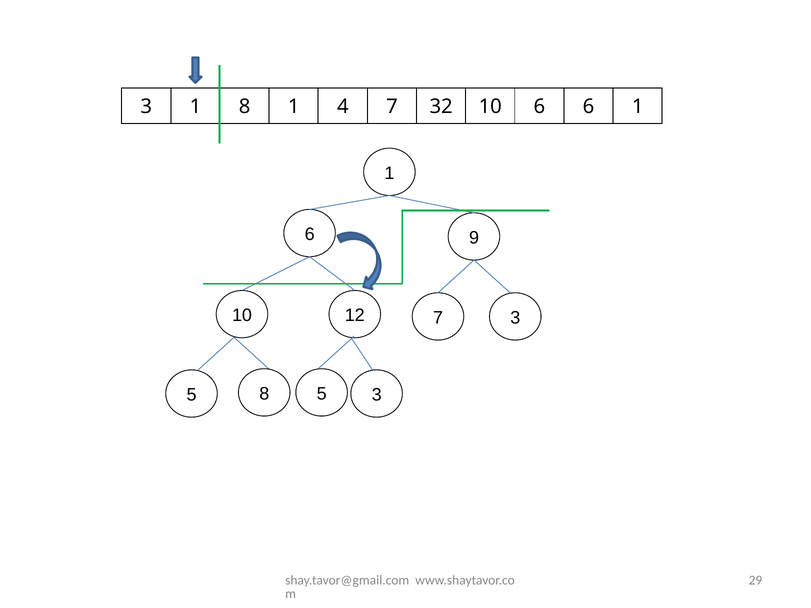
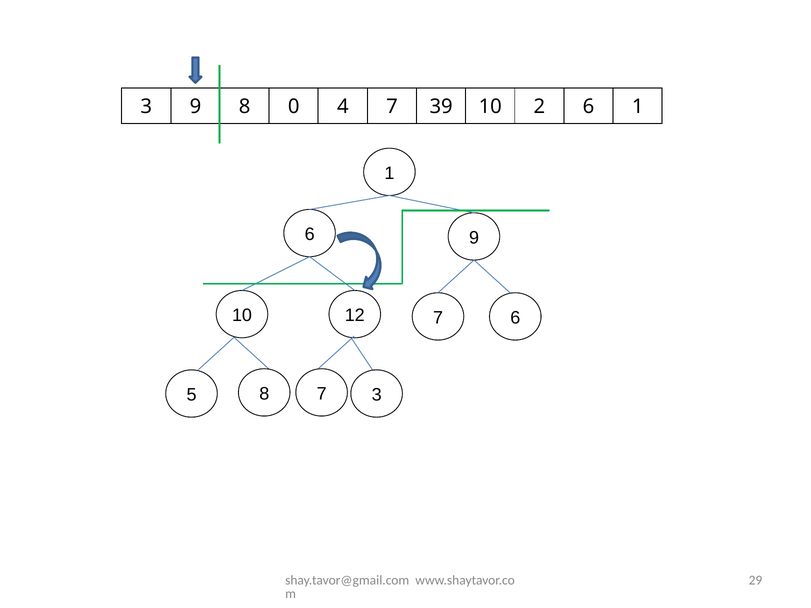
3 1: 1 -> 9
8 1: 1 -> 0
32: 32 -> 39
10 6: 6 -> 2
7 3: 3 -> 6
8 5: 5 -> 7
